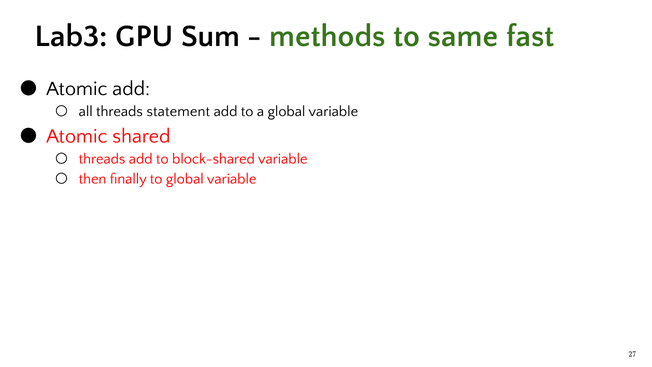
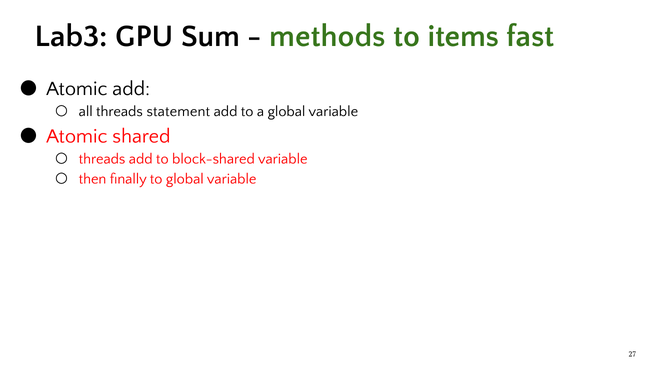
same: same -> items
